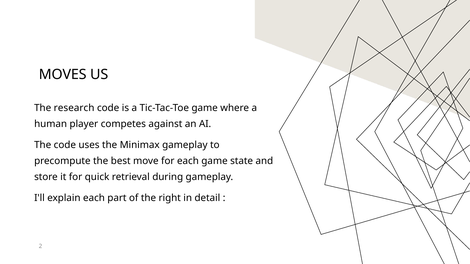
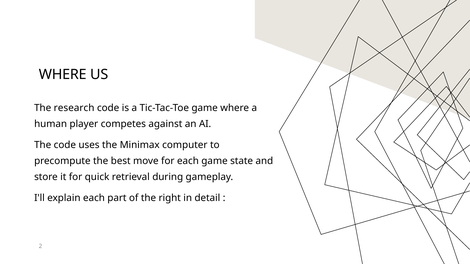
MOVES at (63, 75): MOVES -> WHERE
Minimax gameplay: gameplay -> computer
